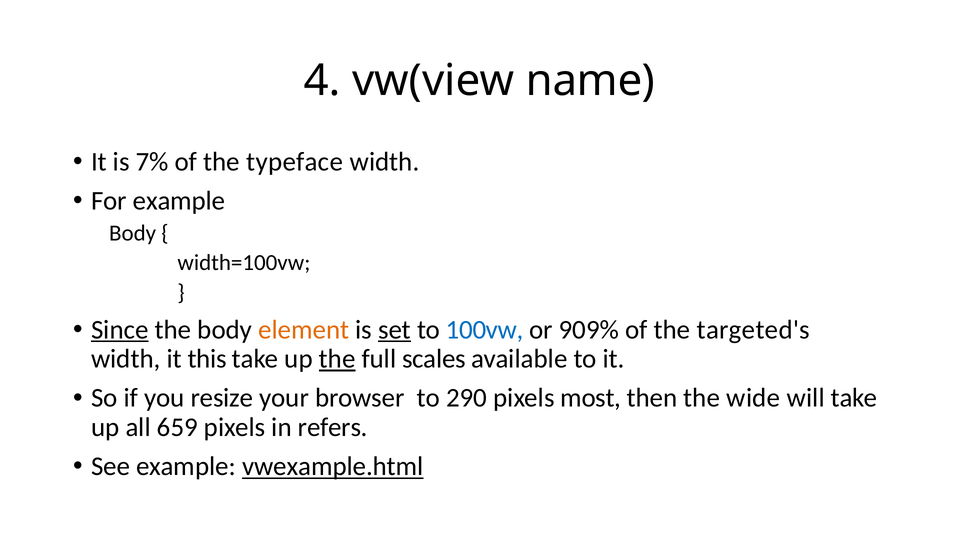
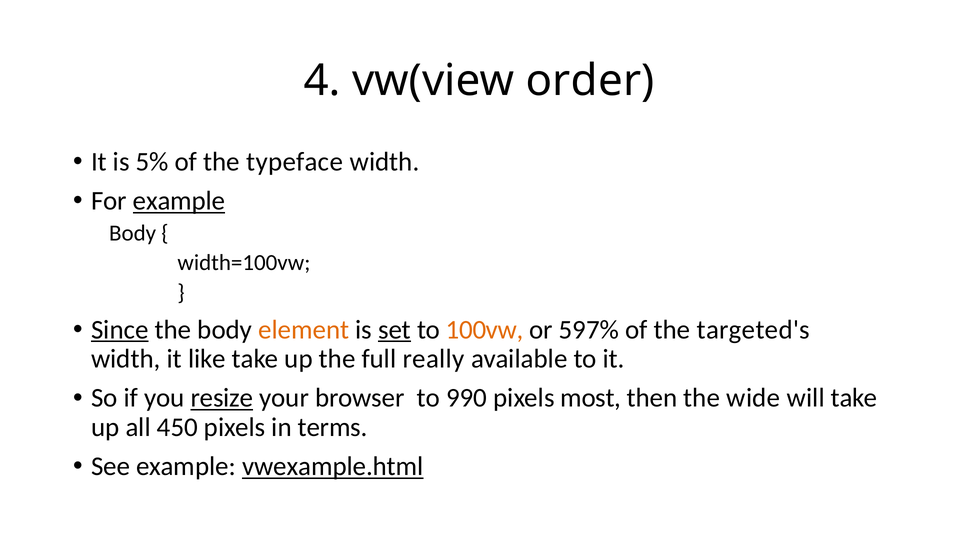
name: name -> order
7%: 7% -> 5%
example at (179, 201) underline: none -> present
100vw colour: blue -> orange
909%: 909% -> 597%
this: this -> like
the at (337, 358) underline: present -> none
scales: scales -> really
resize underline: none -> present
290: 290 -> 990
659: 659 -> 450
refers: refers -> terms
